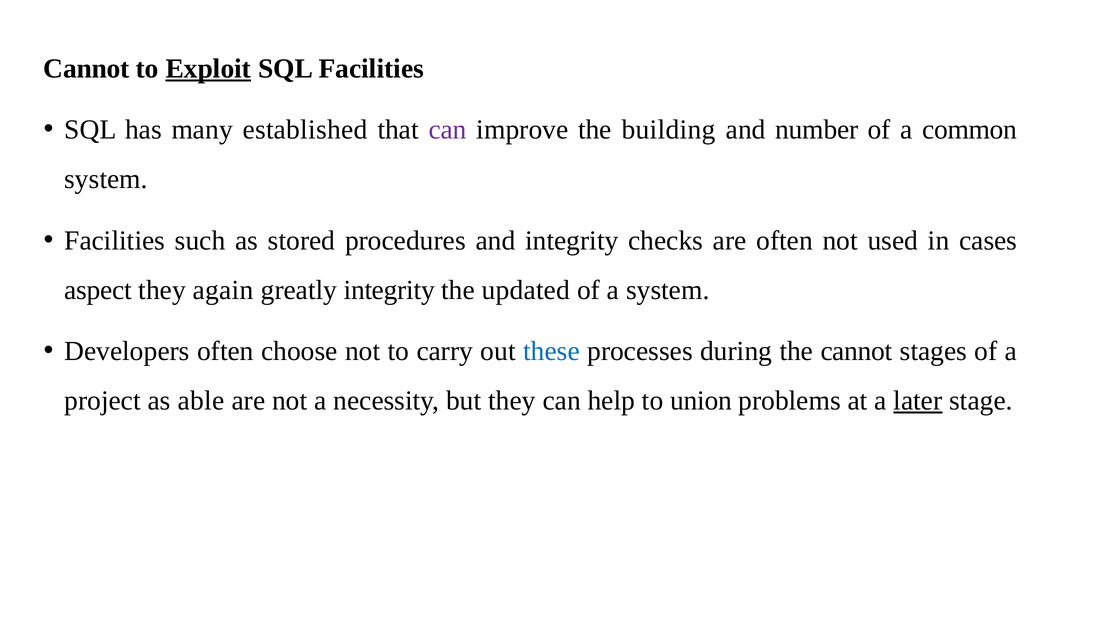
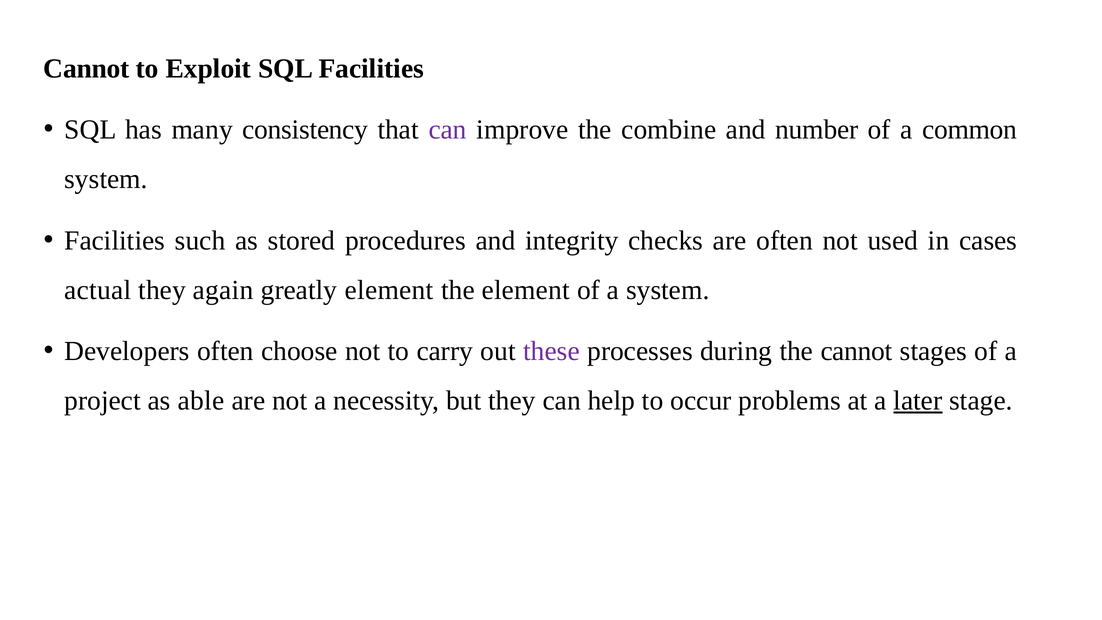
Exploit underline: present -> none
established: established -> consistency
building: building -> combine
aspect: aspect -> actual
greatly integrity: integrity -> element
the updated: updated -> element
these colour: blue -> purple
union: union -> occur
